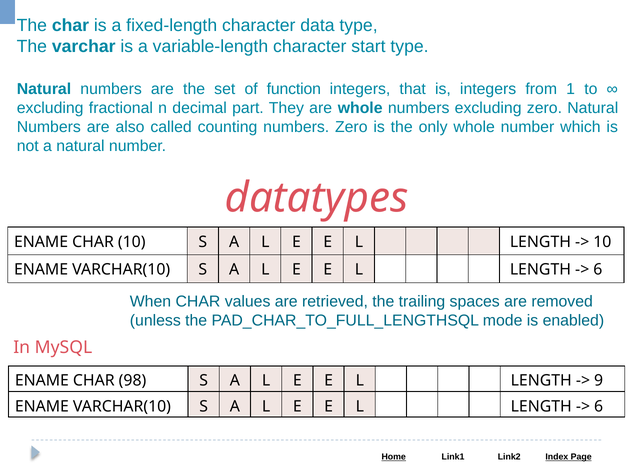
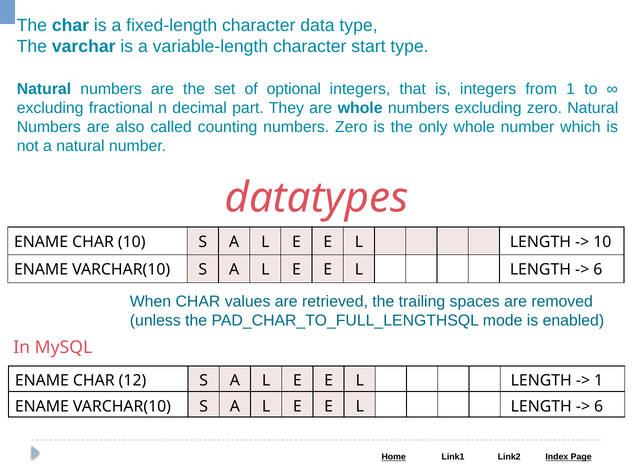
function: function -> optional
98: 98 -> 12
9 at (599, 381): 9 -> 1
